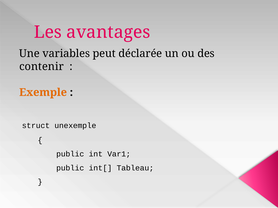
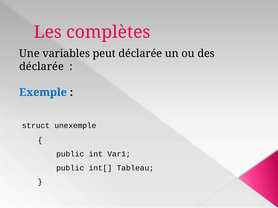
avantages: avantages -> complètes
contenir at (42, 67): contenir -> déclarée
Exemple colour: orange -> blue
